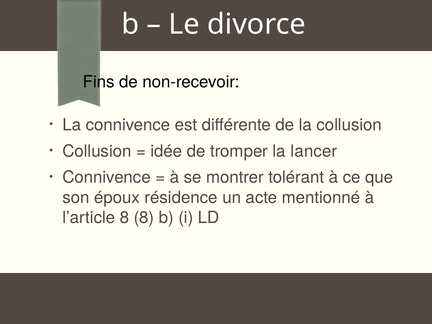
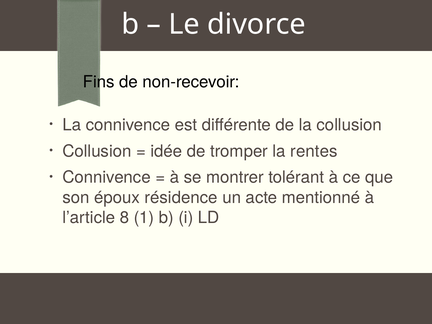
lancer: lancer -> rentes
8 8: 8 -> 1
